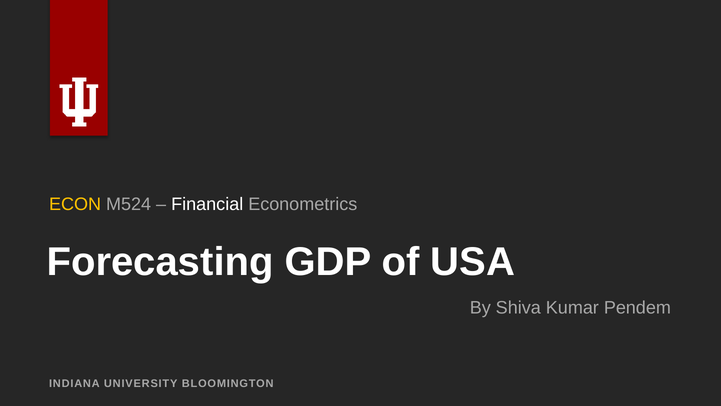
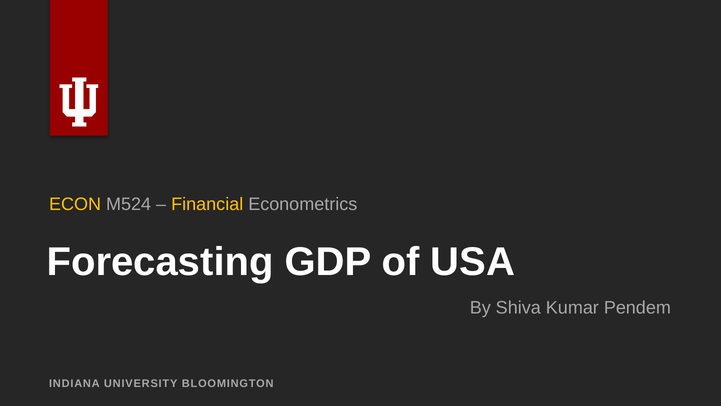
Financial colour: white -> yellow
